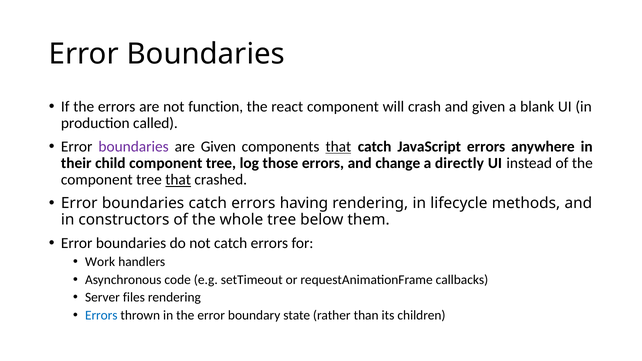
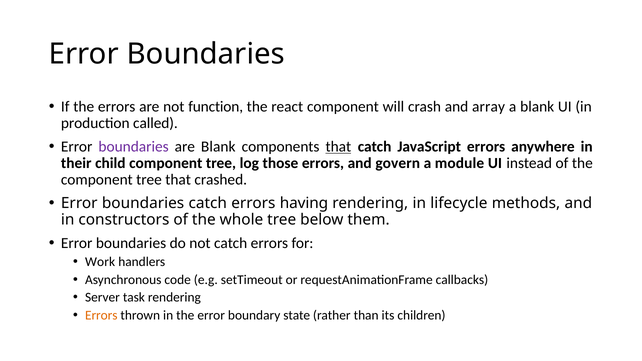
and given: given -> array
are Given: Given -> Blank
change: change -> govern
directly: directly -> module
that at (178, 180) underline: present -> none
files: files -> task
Errors at (101, 315) colour: blue -> orange
